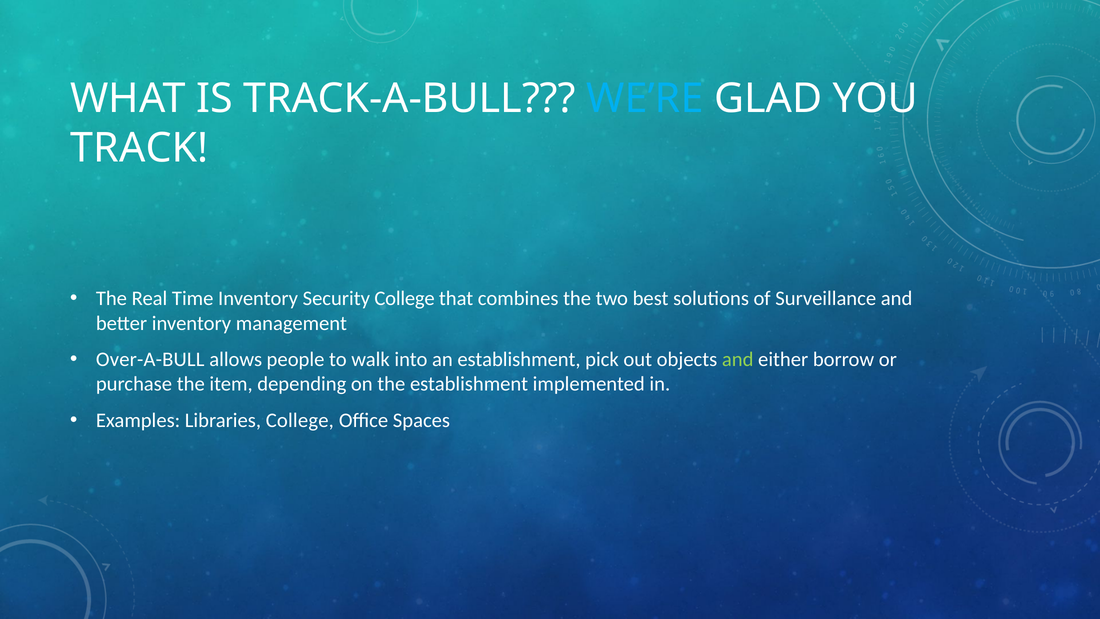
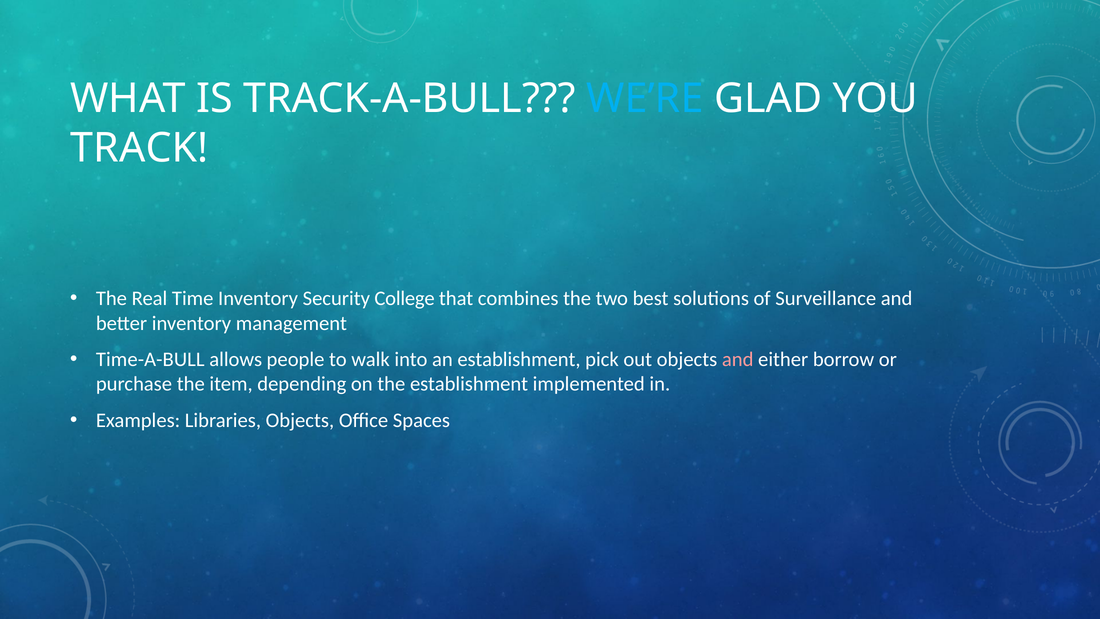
Over-A-BULL: Over-A-BULL -> Time-A-BULL
and at (738, 359) colour: light green -> pink
Libraries College: College -> Objects
